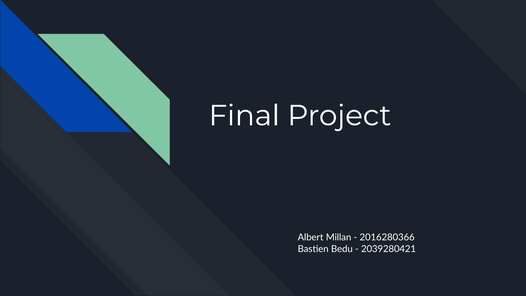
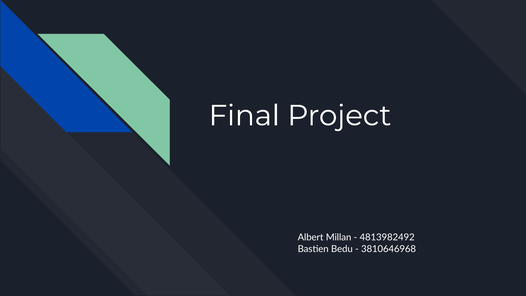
2016280366: 2016280366 -> 4813982492
2039280421: 2039280421 -> 3810646968
